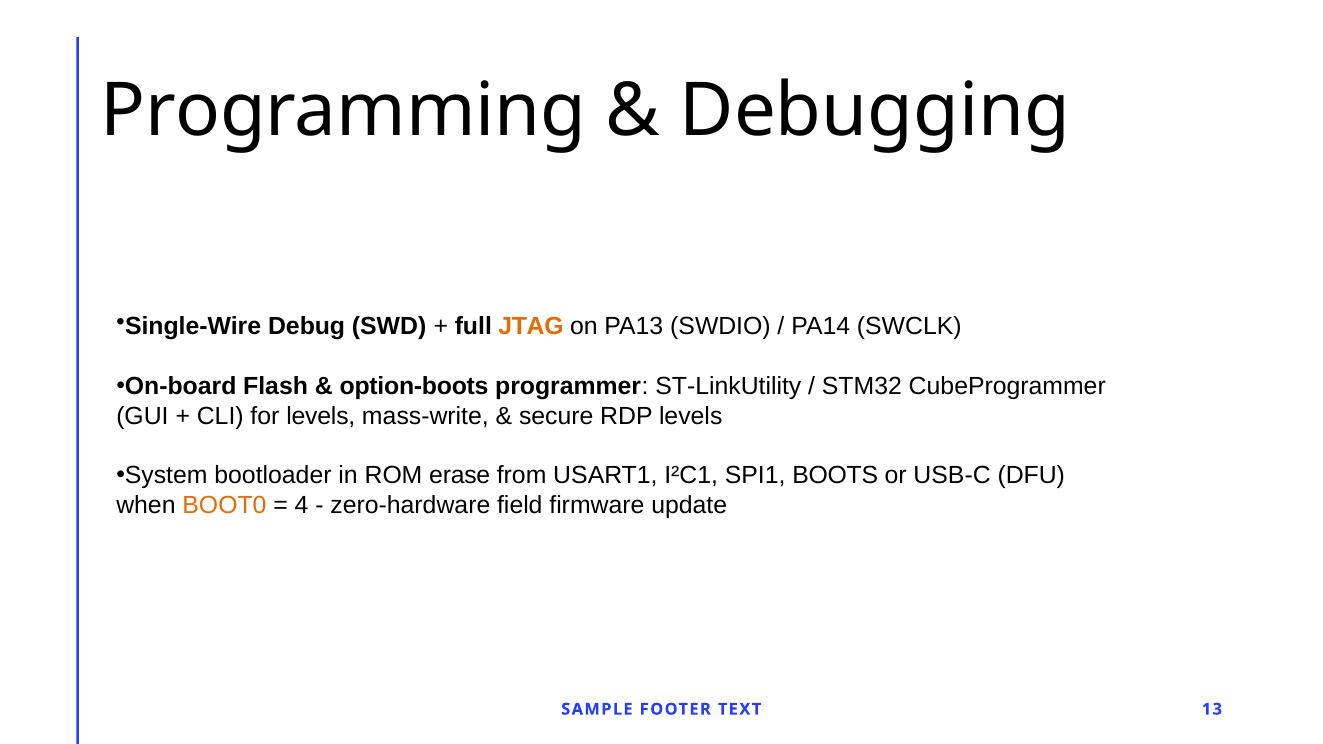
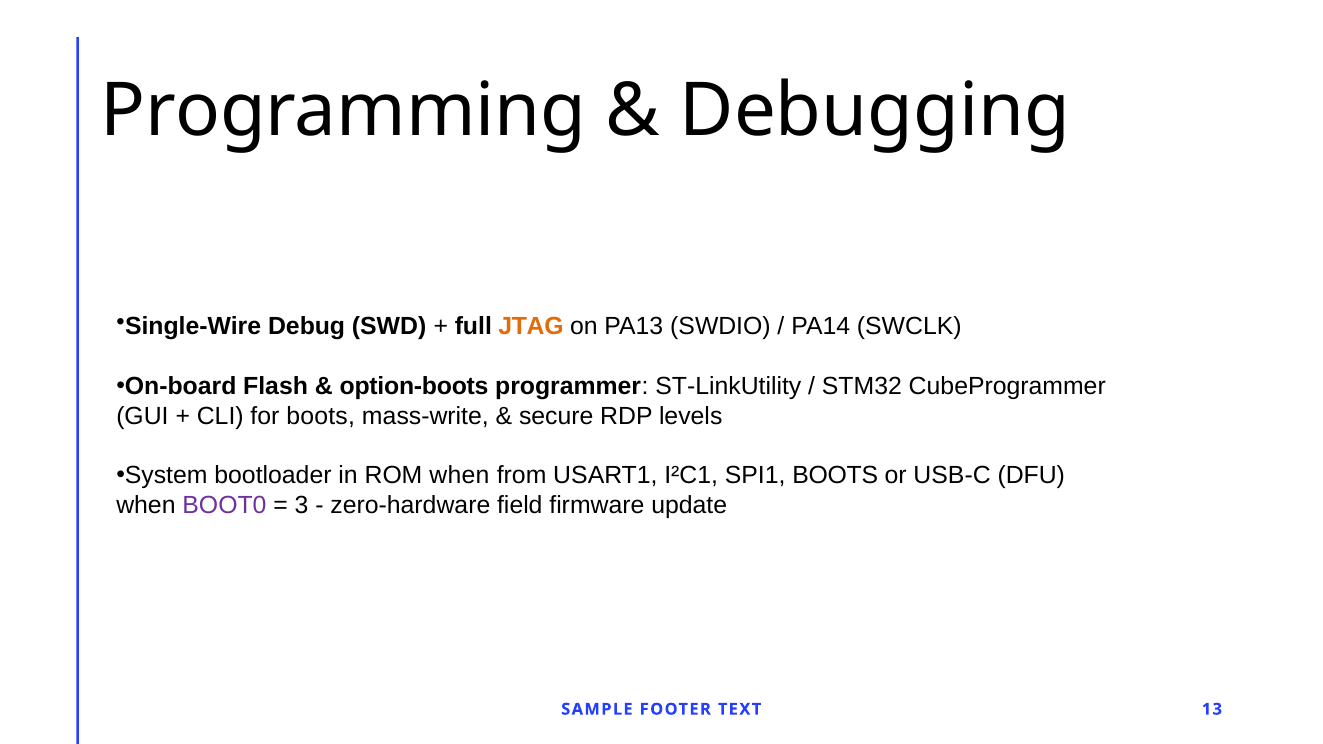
for levels: levels -> boots
ROM erase: erase -> when
BOOT0 colour: orange -> purple
4: 4 -> 3
